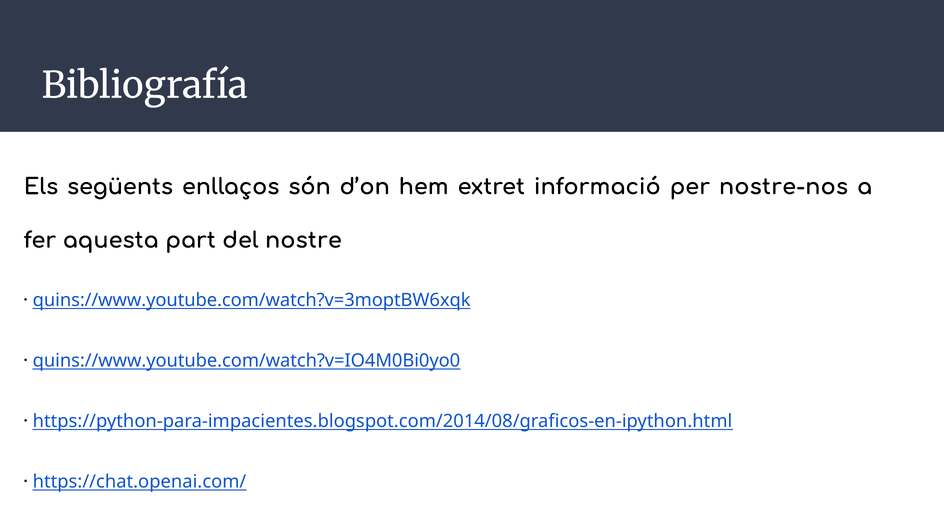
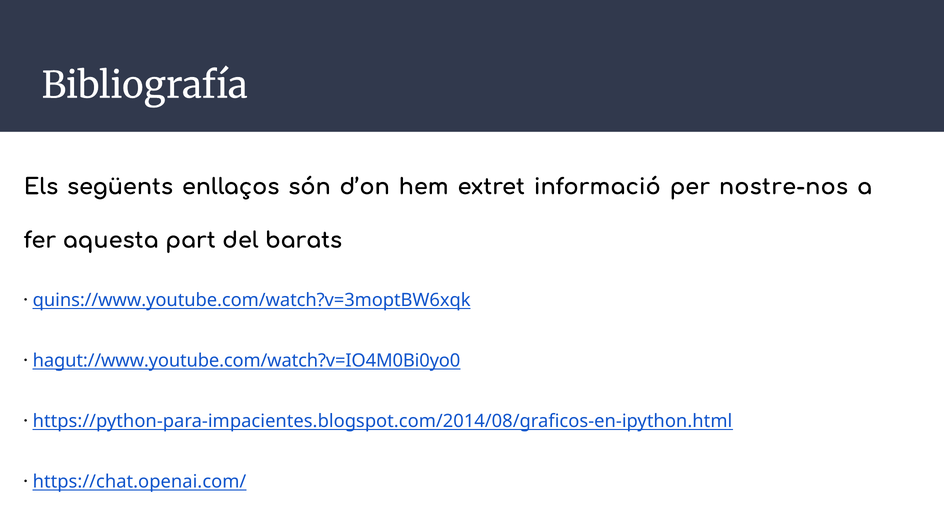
nostre: nostre -> barats
quins://www.youtube.com/watch?v=IO4M0Bi0yo0: quins://www.youtube.com/watch?v=IO4M0Bi0yo0 -> hagut://www.youtube.com/watch?v=IO4M0Bi0yo0
